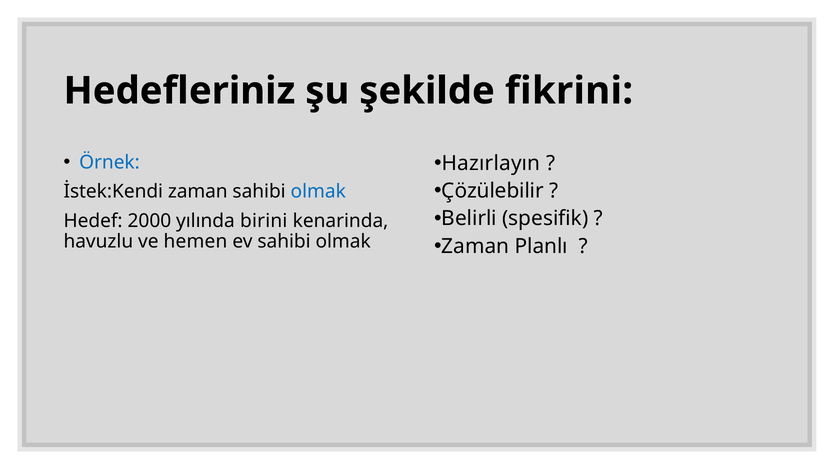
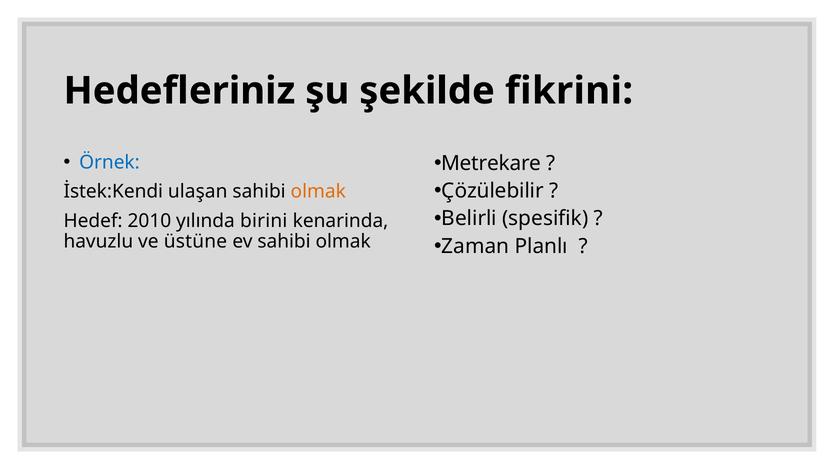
Hazırlayın: Hazırlayın -> Metrekare
İstek:Kendi zaman: zaman -> ulaşan
olmak at (318, 192) colour: blue -> orange
2000: 2000 -> 2010
hemen: hemen -> üstüne
